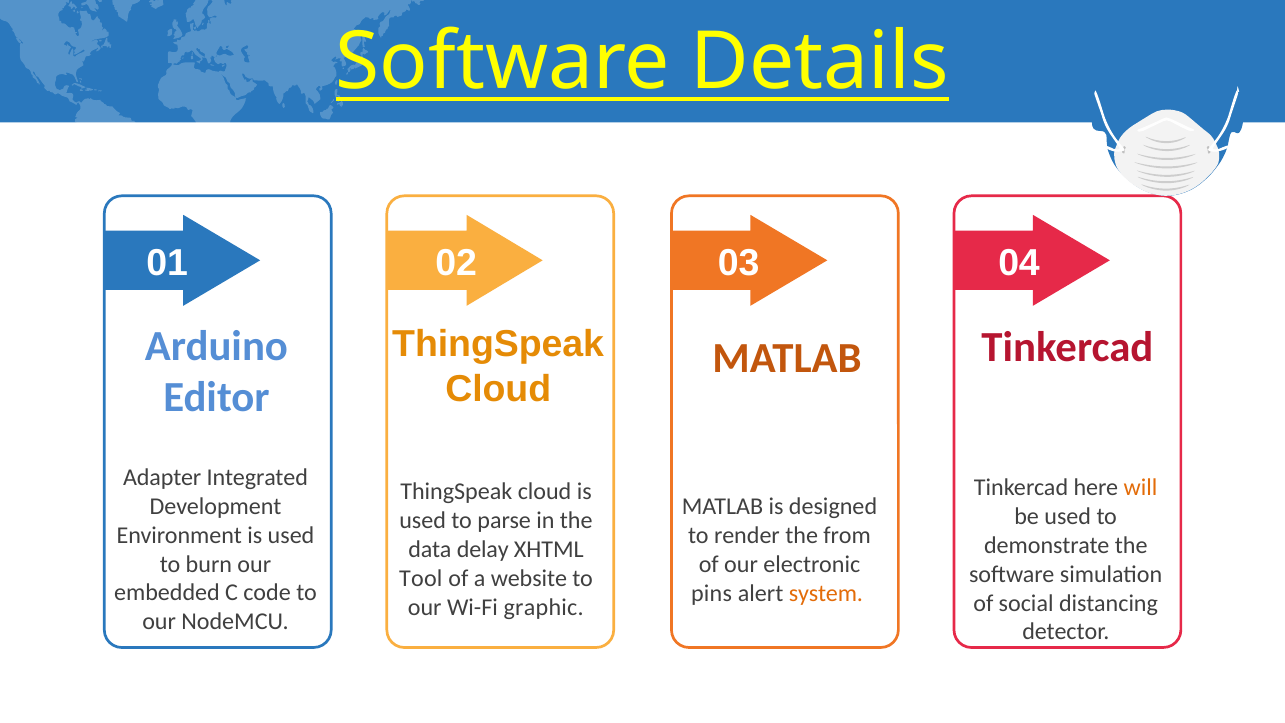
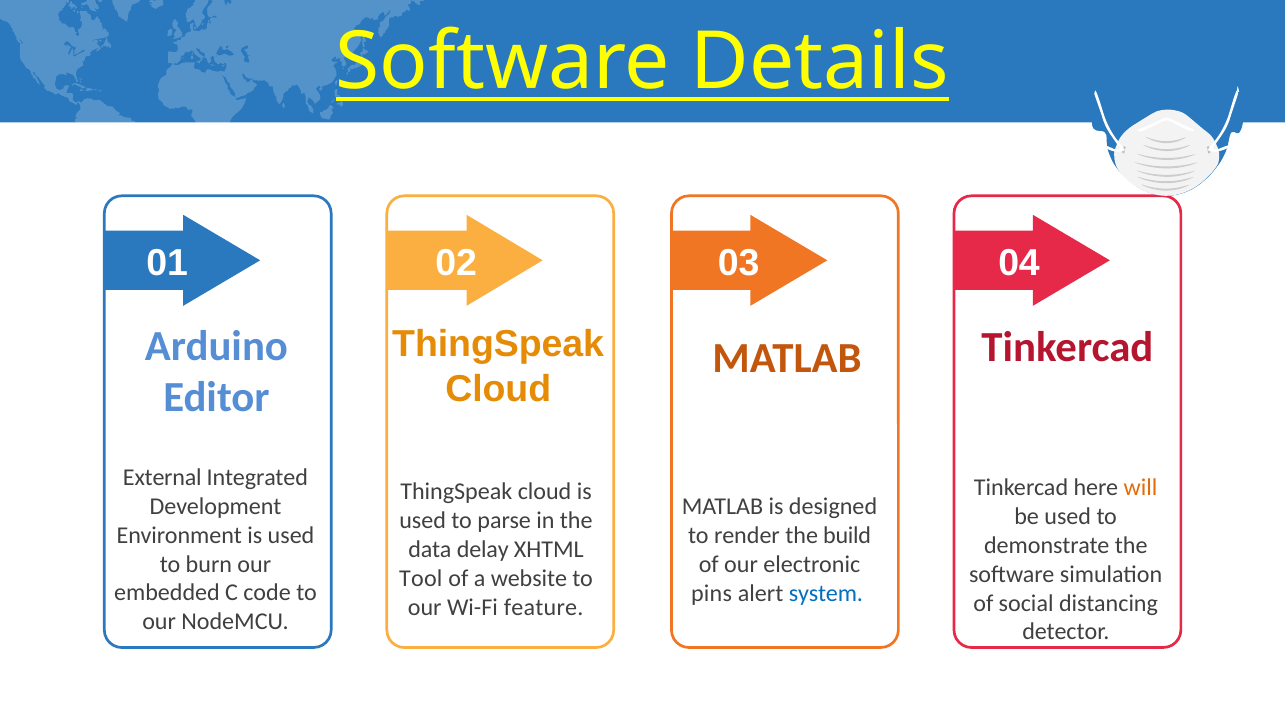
Adapter: Adapter -> External
from: from -> build
system colour: orange -> blue
graphic: graphic -> feature
